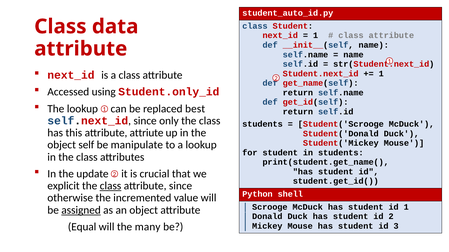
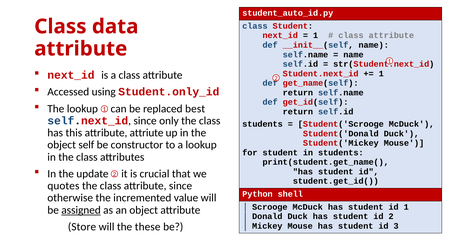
manipulate: manipulate -> constructor
explicit: explicit -> quotes
class at (111, 186) underline: present -> none
Equal: Equal -> Store
many: many -> these
